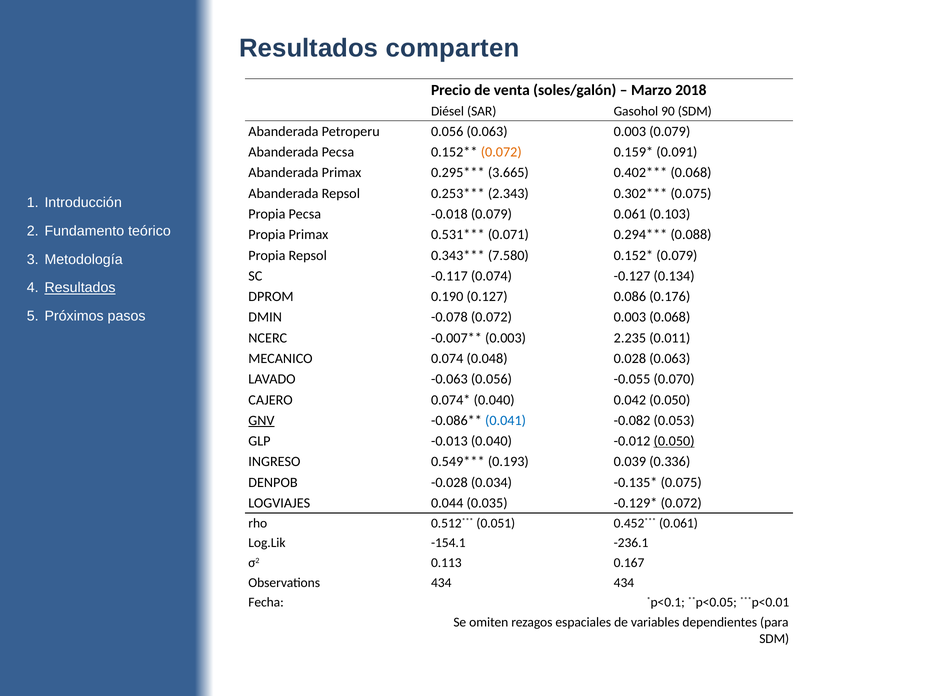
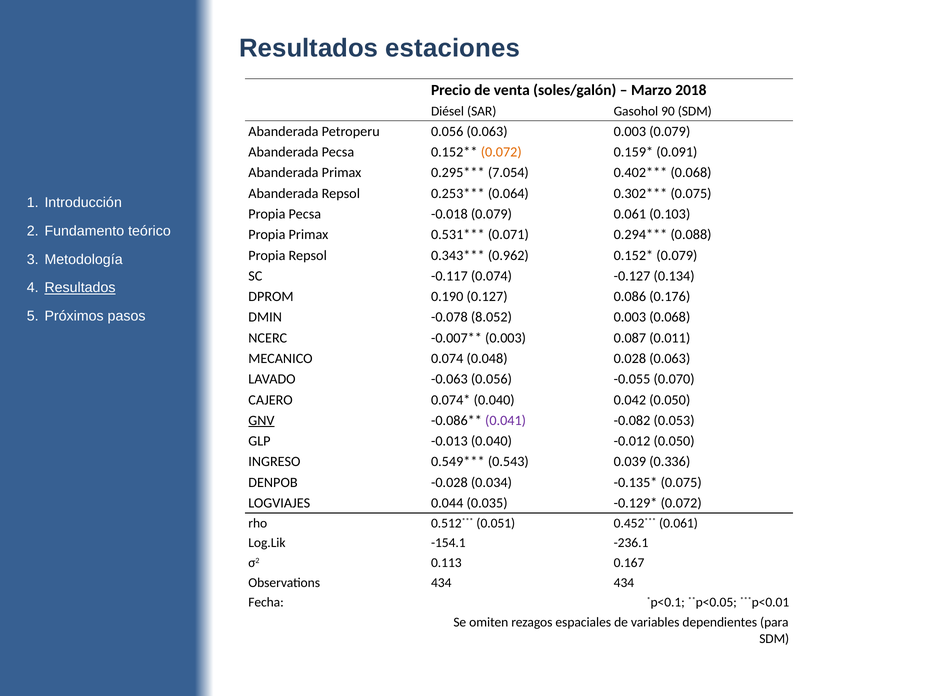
comparten: comparten -> estaciones
3.665: 3.665 -> 7.054
2.343: 2.343 -> 0.064
7.580: 7.580 -> 0.962
-0.078 0.072: 0.072 -> 8.052
2.235: 2.235 -> 0.087
0.041 colour: blue -> purple
0.050 at (674, 441) underline: present -> none
0.193: 0.193 -> 0.543
